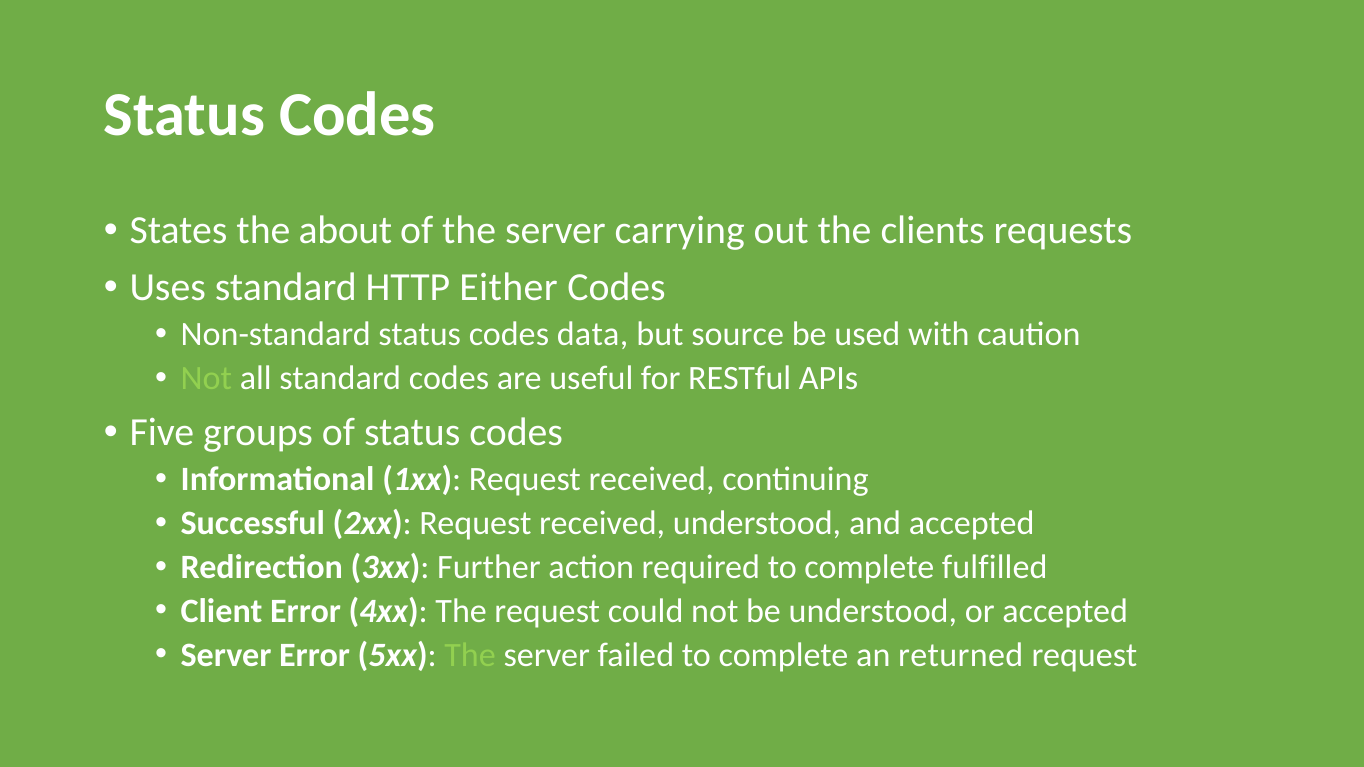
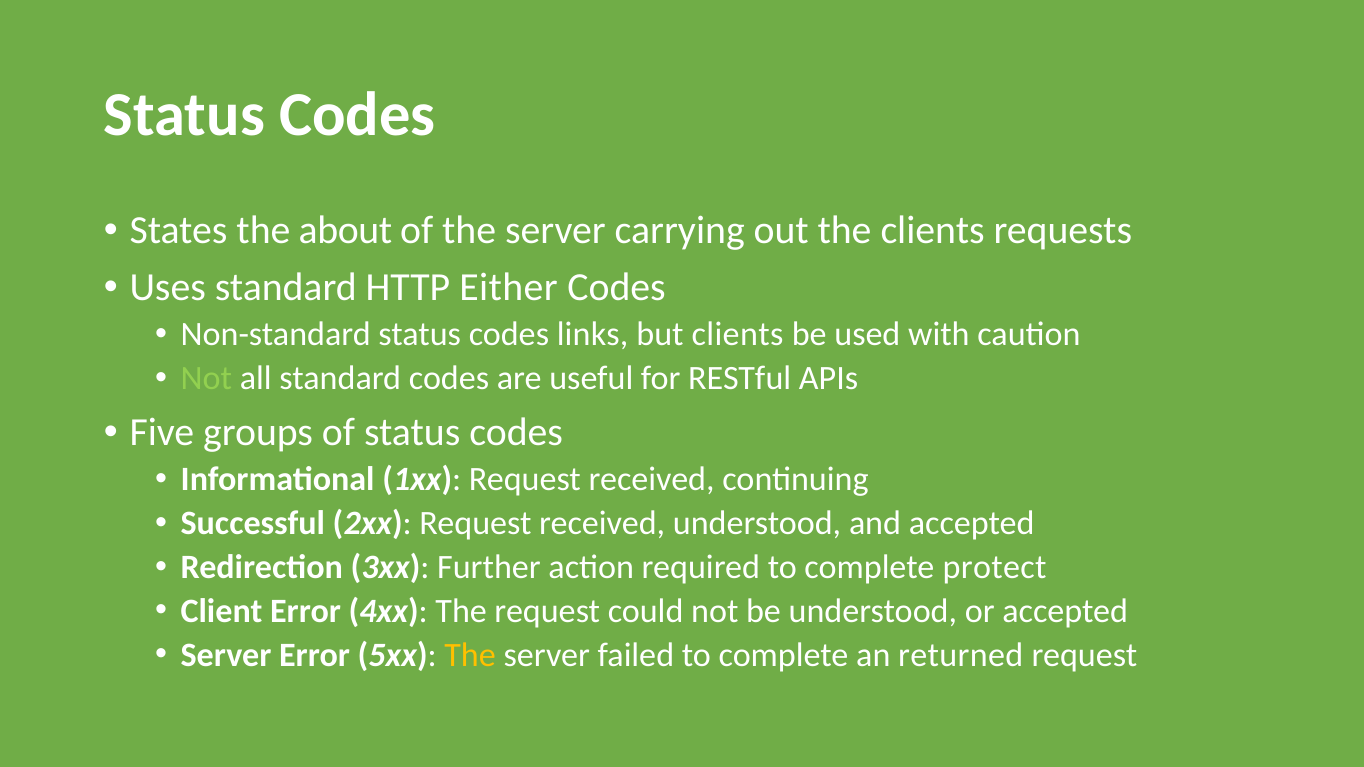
data: data -> links
but source: source -> clients
fulfilled: fulfilled -> protect
The at (470, 655) colour: light green -> yellow
